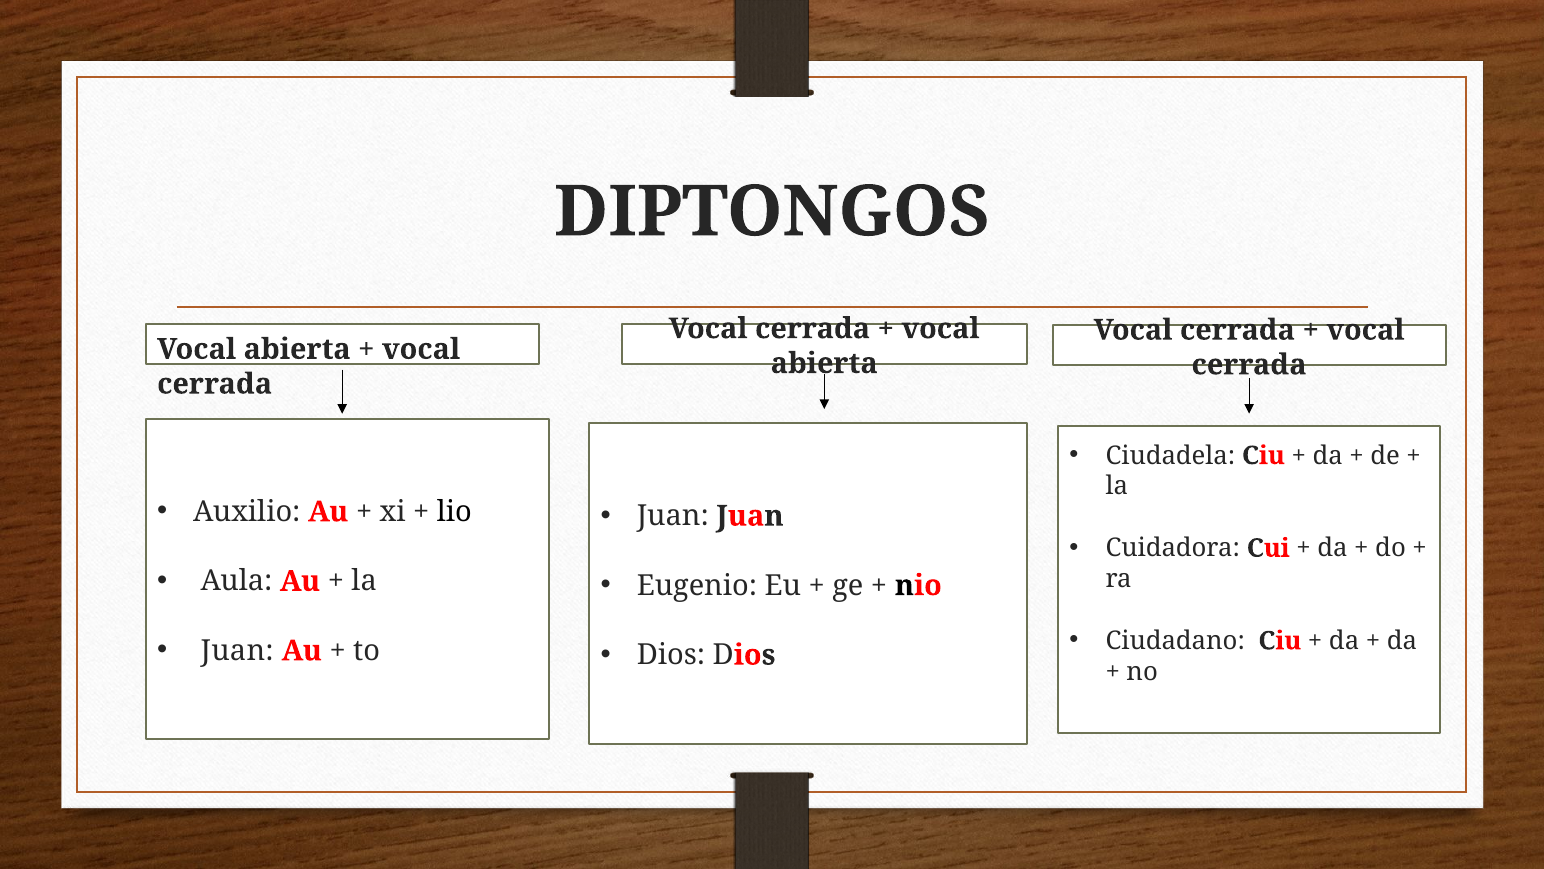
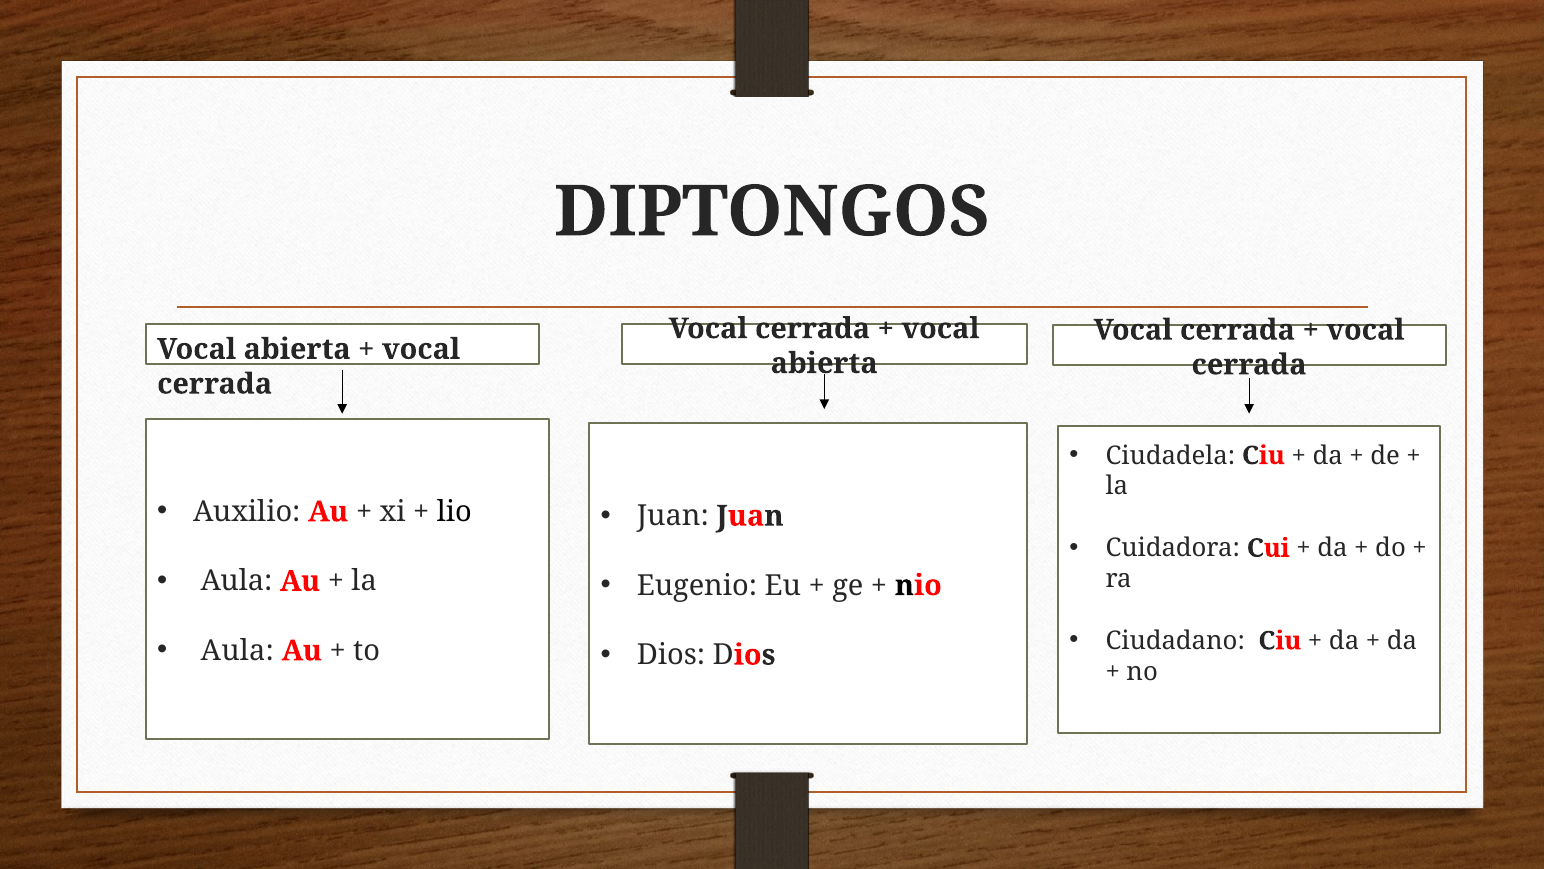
Juan at (237, 650): Juan -> Aula
